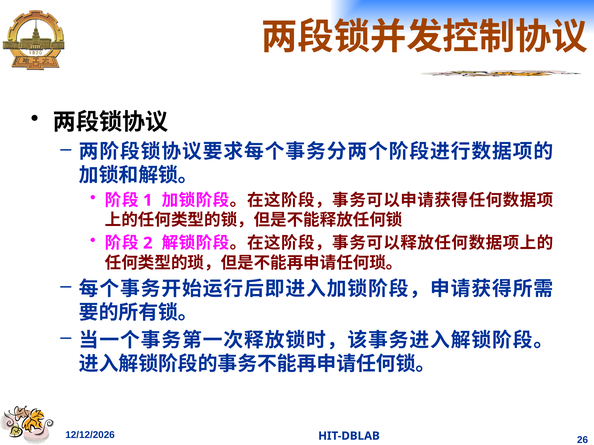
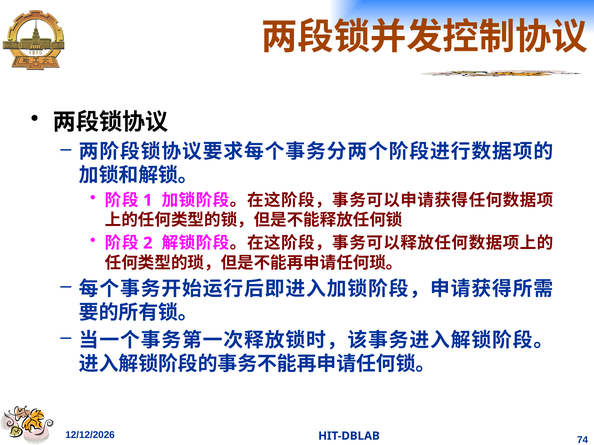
26: 26 -> 74
